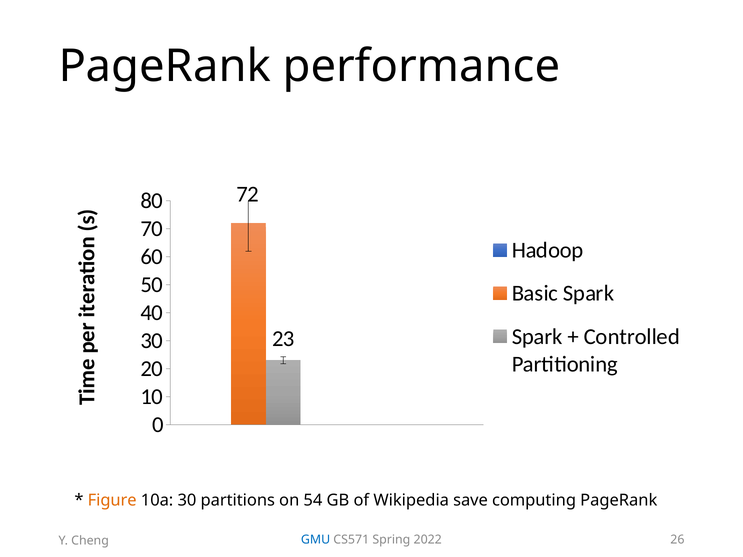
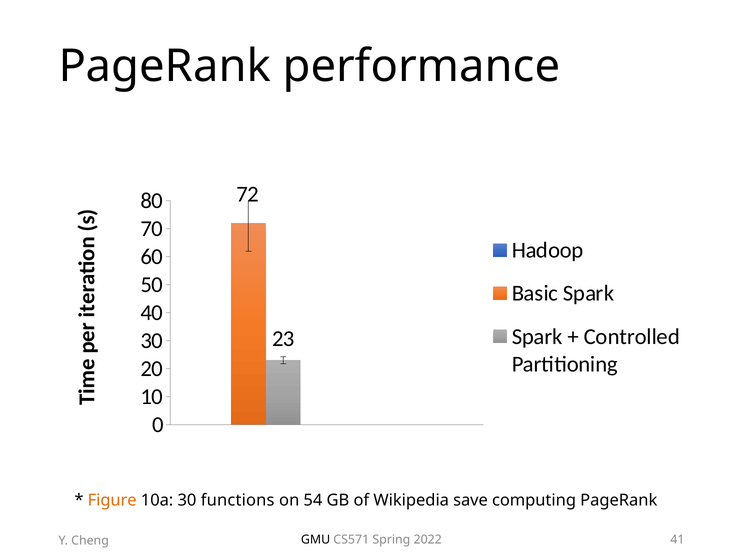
partitions: partitions -> functions
GMU colour: blue -> black
26: 26 -> 41
